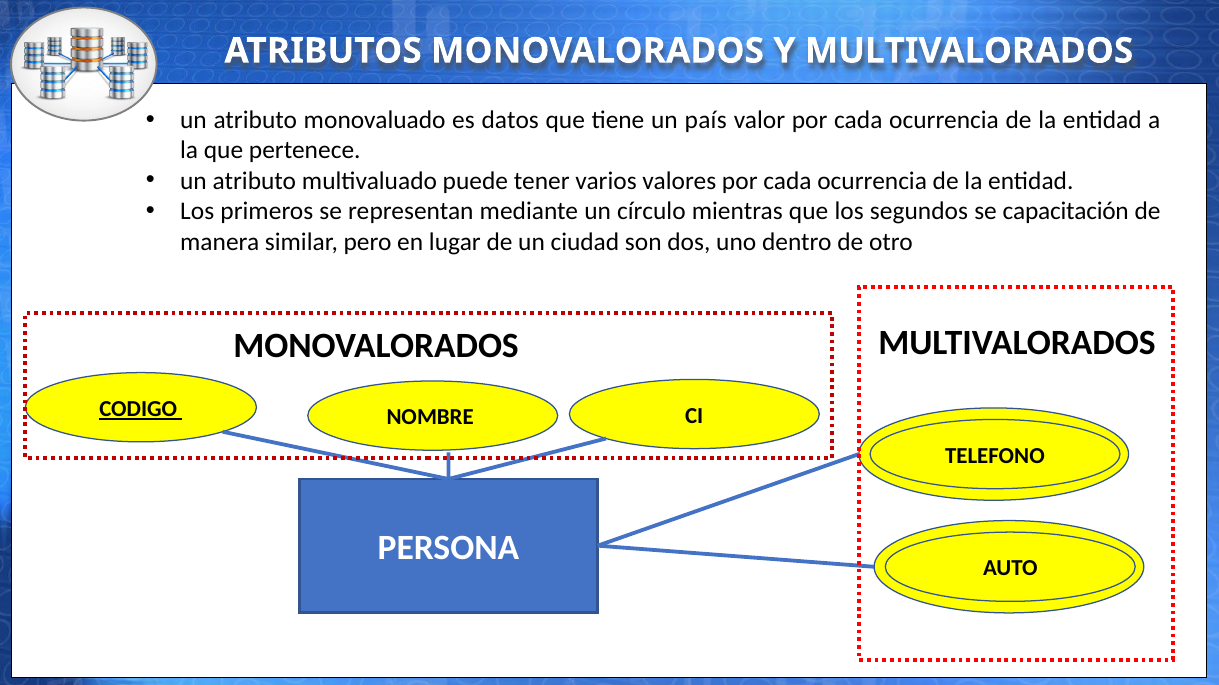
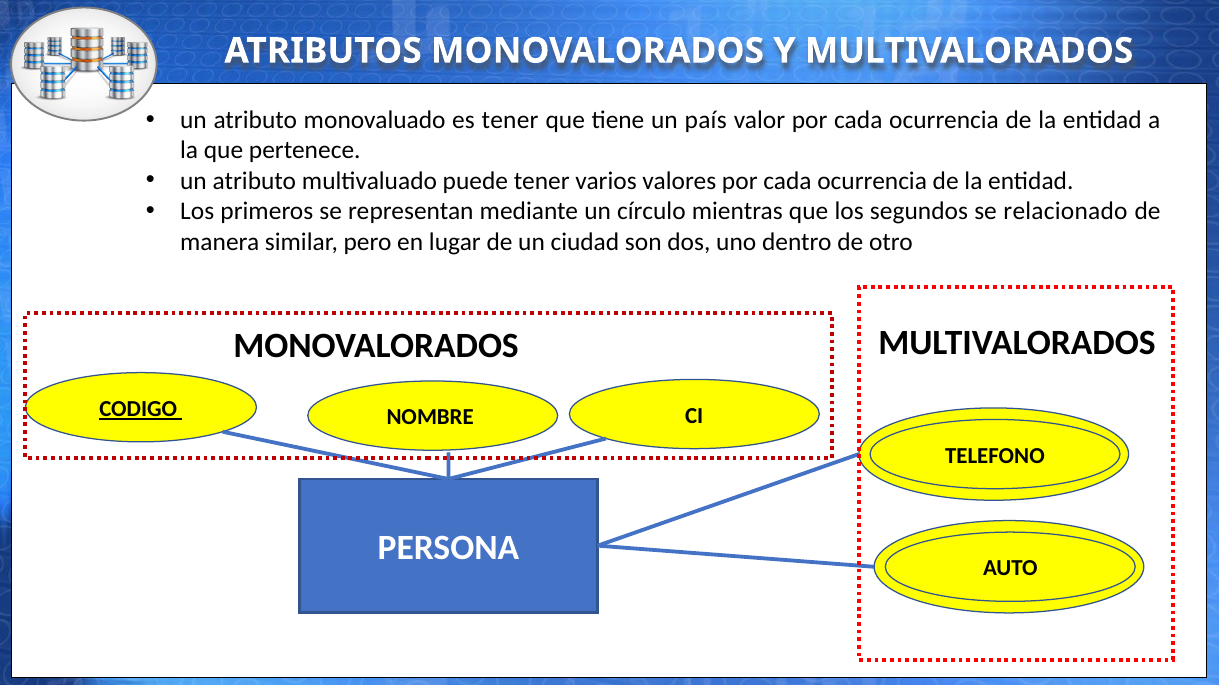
es datos: datos -> tener
capacitación: capacitación -> relacionado
